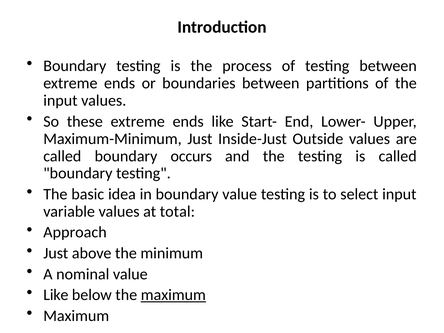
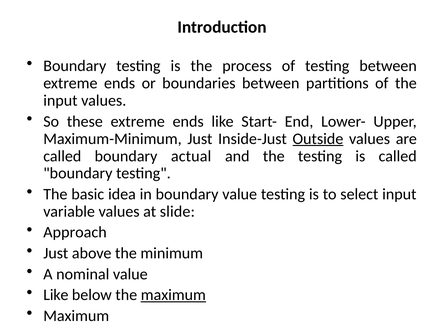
Outside underline: none -> present
occurs: occurs -> actual
total: total -> slide
